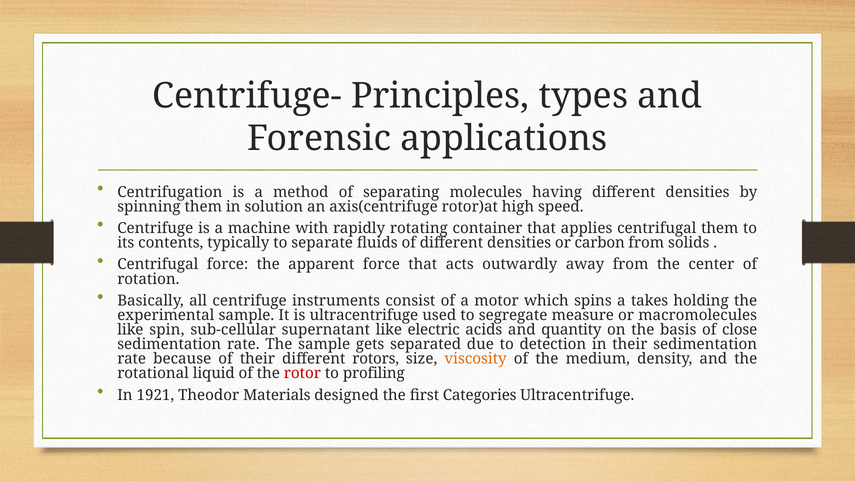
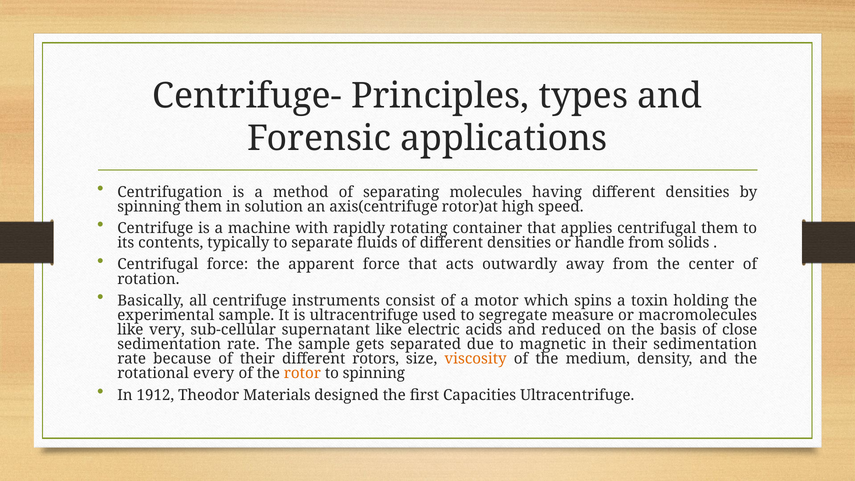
carbon: carbon -> handle
takes: takes -> toxin
spin: spin -> very
quantity: quantity -> reduced
detection: detection -> magnetic
liquid: liquid -> every
rotor colour: red -> orange
to profiling: profiling -> spinning
1921: 1921 -> 1912
Categories: Categories -> Capacities
